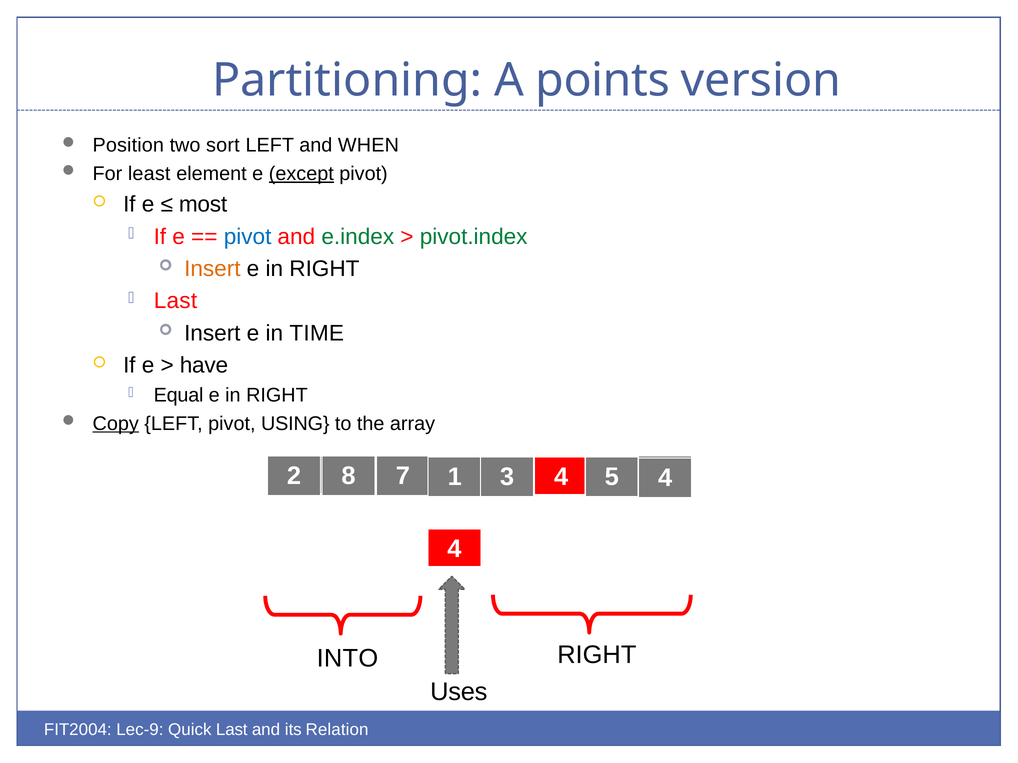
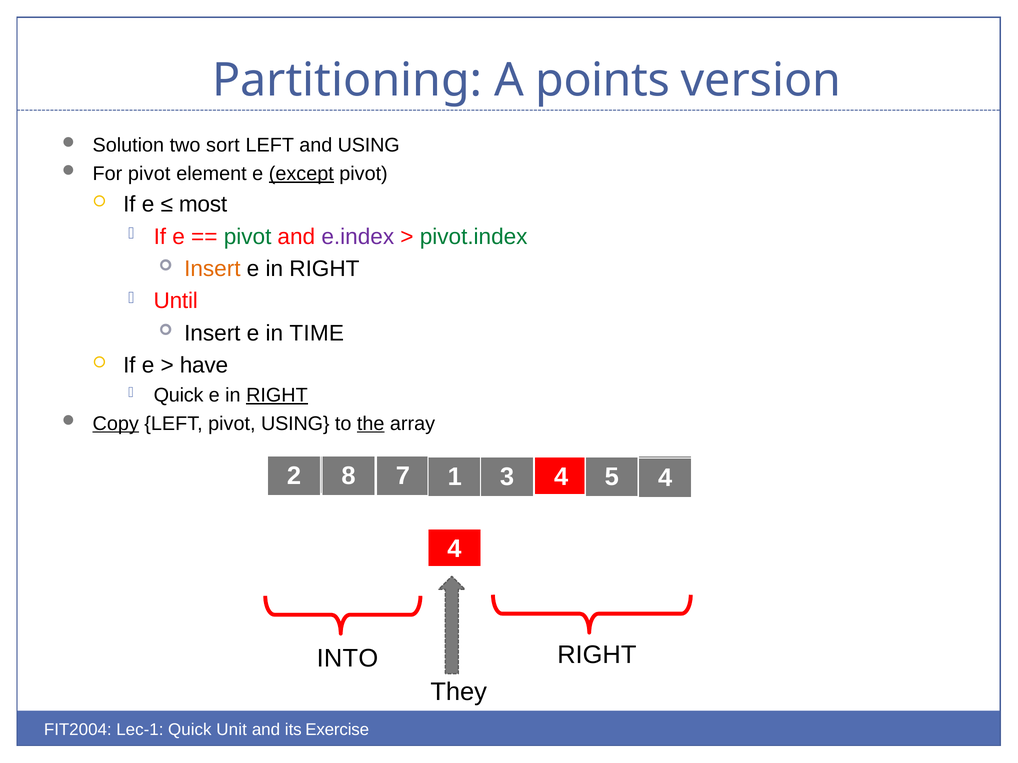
Position: Position -> Solution
and WHEN: WHEN -> USING
For least: least -> pivot
pivot at (248, 237) colour: blue -> green
e.index colour: green -> purple
Last at (175, 301): Last -> Until
Equal at (179, 395): Equal -> Quick
RIGHT at (277, 395) underline: none -> present
the underline: none -> present
Uses: Uses -> They
Lec-9: Lec-9 -> Lec-1
Quick Last: Last -> Unit
Relation: Relation -> Exercise
